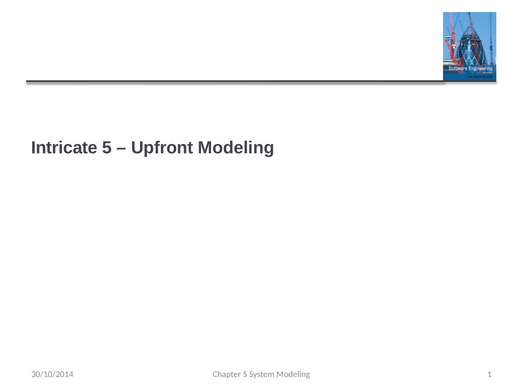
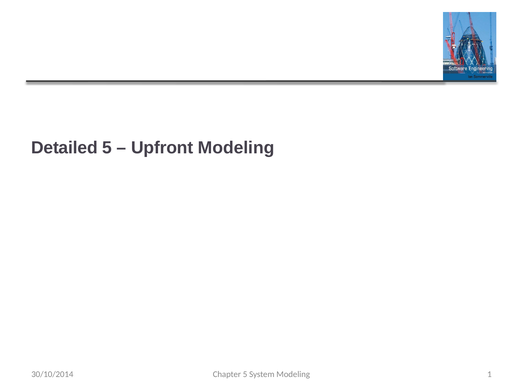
Intricate: Intricate -> Detailed
